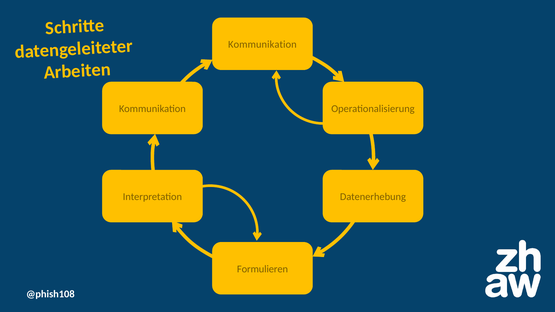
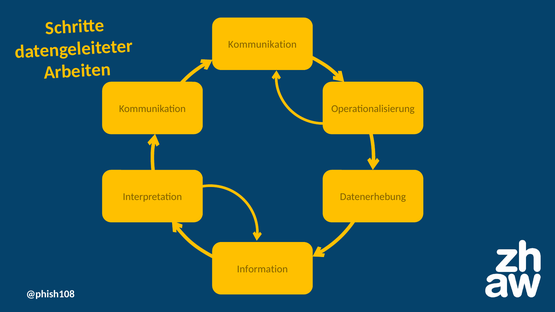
Formulieren: Formulieren -> Information
